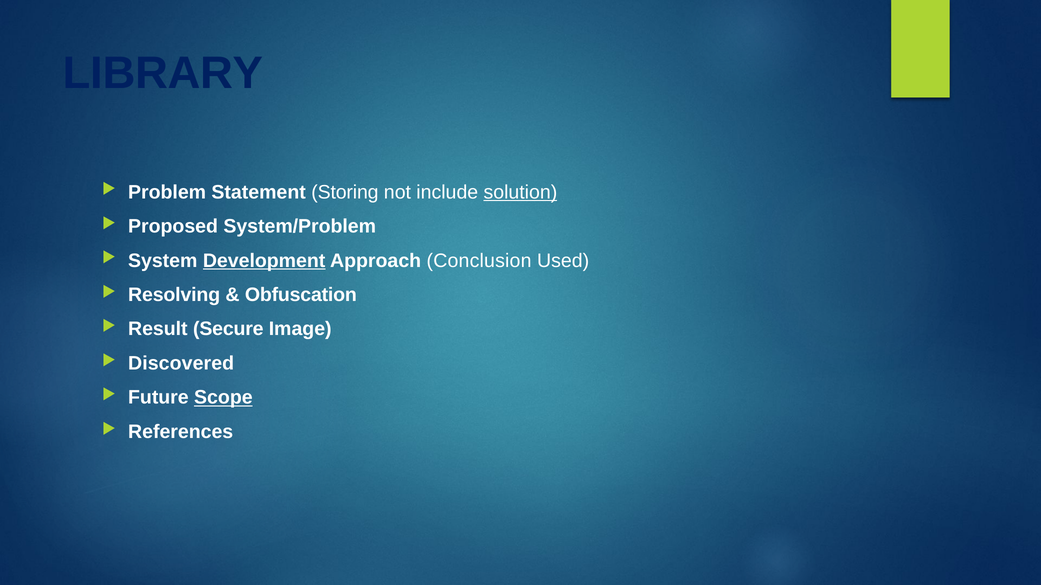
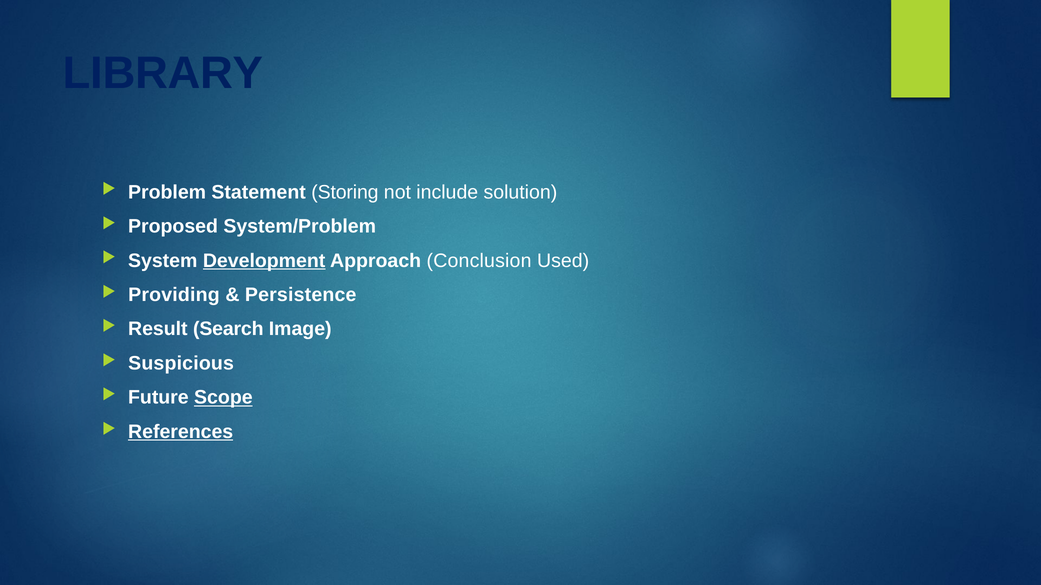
solution underline: present -> none
Resolving: Resolving -> Providing
Obfuscation: Obfuscation -> Persistence
Secure: Secure -> Search
Discovered: Discovered -> Suspicious
References underline: none -> present
